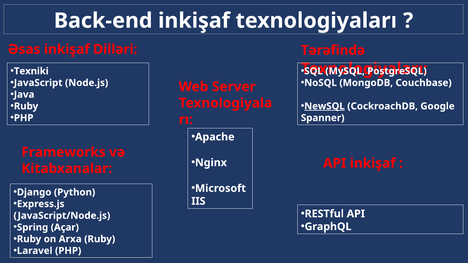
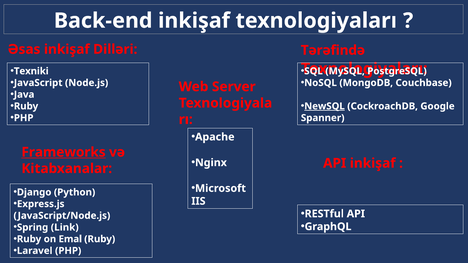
Frameworks underline: none -> present
Açar: Açar -> Link
Arxa: Arxa -> Emal
